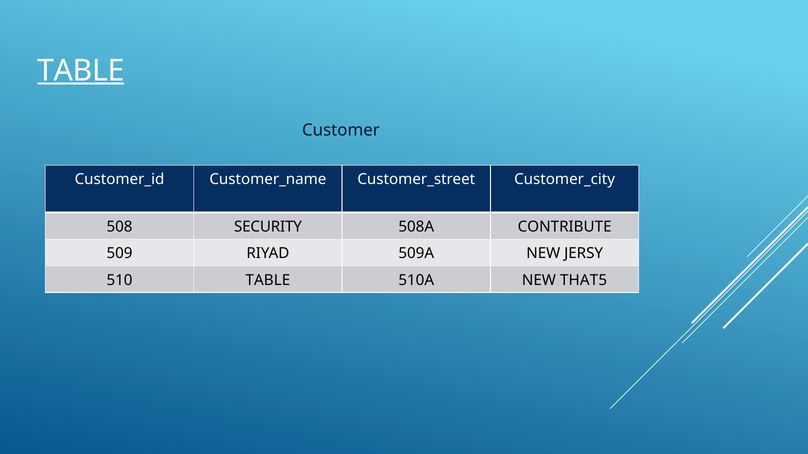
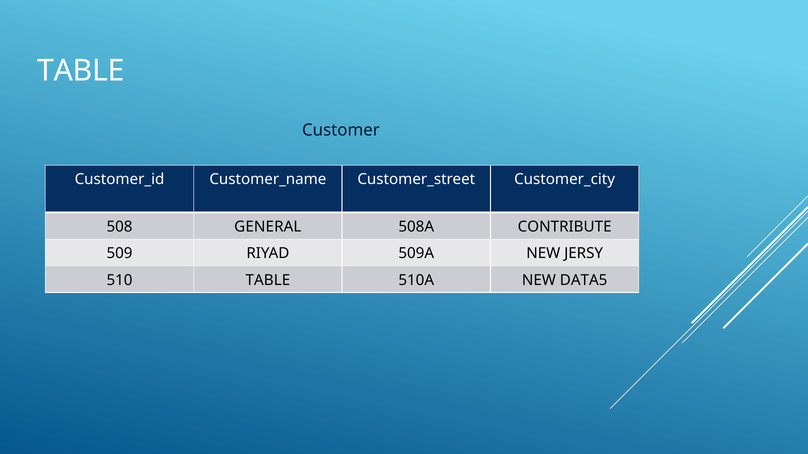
TABLE at (81, 71) underline: present -> none
SECURITY: SECURITY -> GENERAL
THAT5: THAT5 -> DATA5
